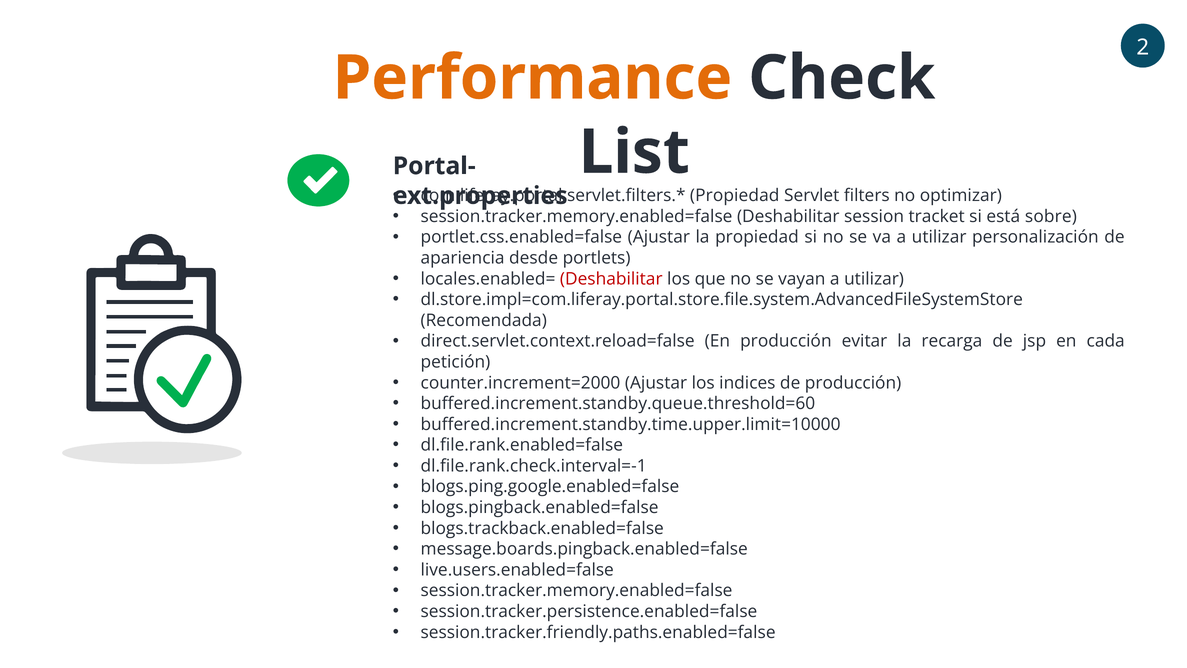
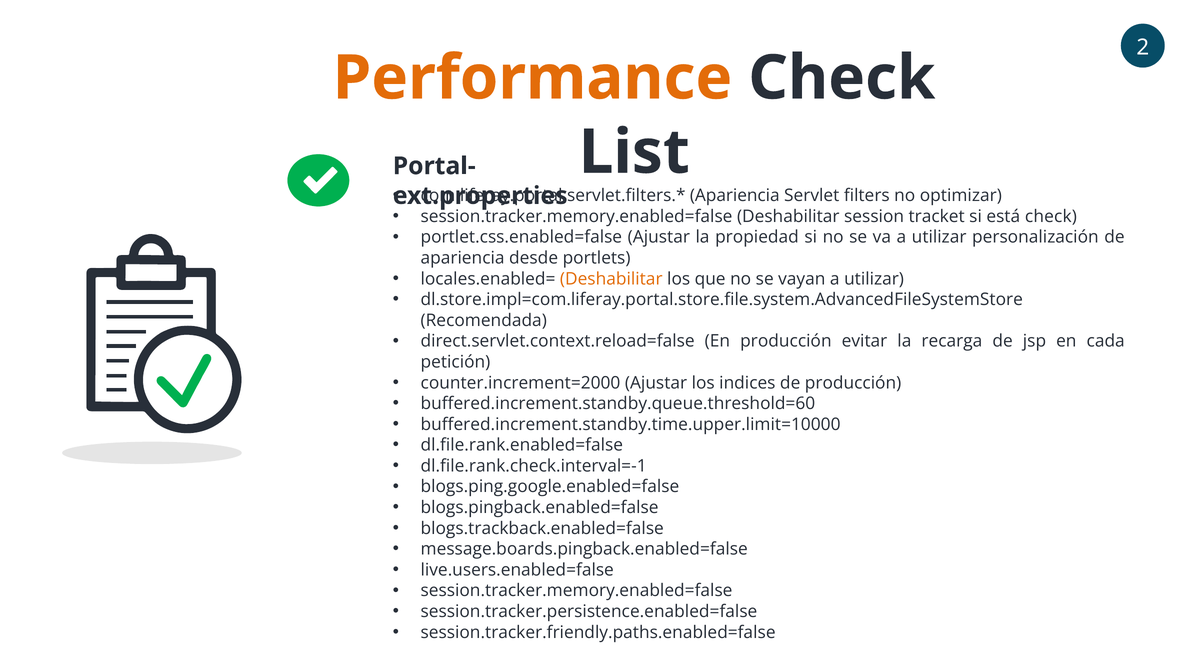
Propiedad at (735, 196): Propiedad -> Apariencia
está sobre: sobre -> check
Deshabilitar at (611, 279) colour: red -> orange
